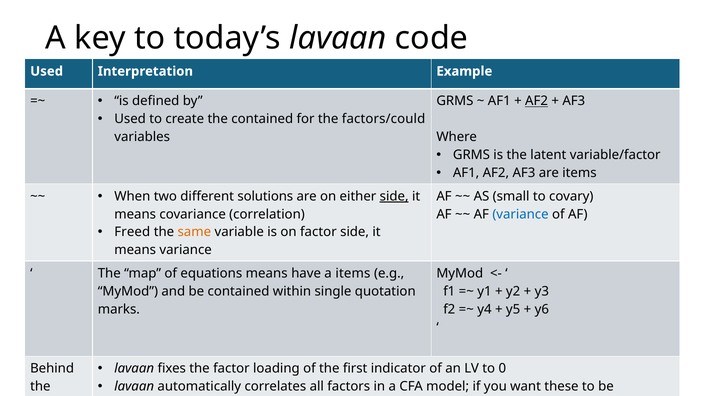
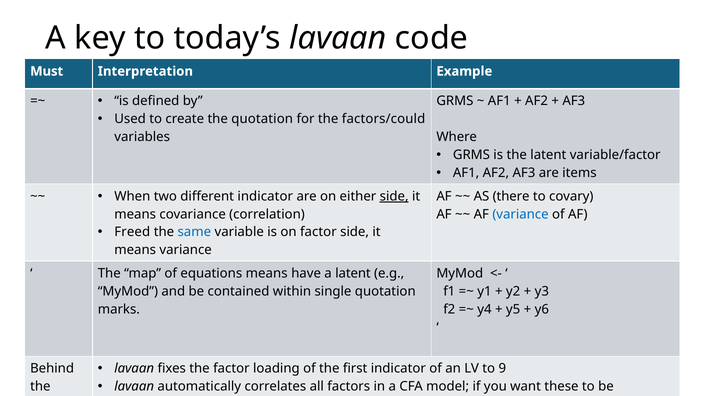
Used at (47, 71): Used -> Must
AF2 at (537, 101) underline: present -> none
the contained: contained -> quotation
different solutions: solutions -> indicator
small: small -> there
same colour: orange -> blue
a items: items -> latent
0: 0 -> 9
